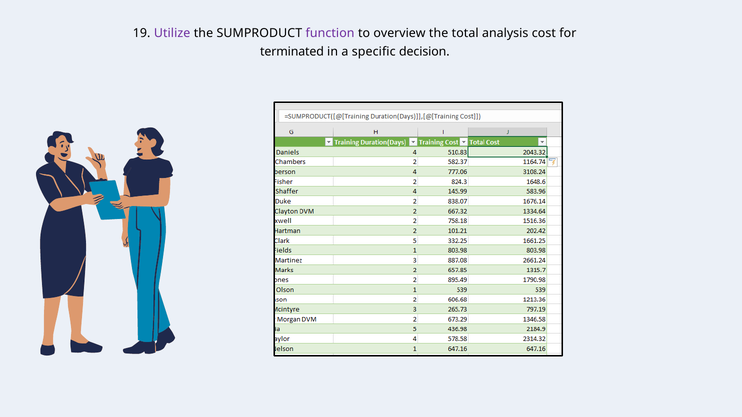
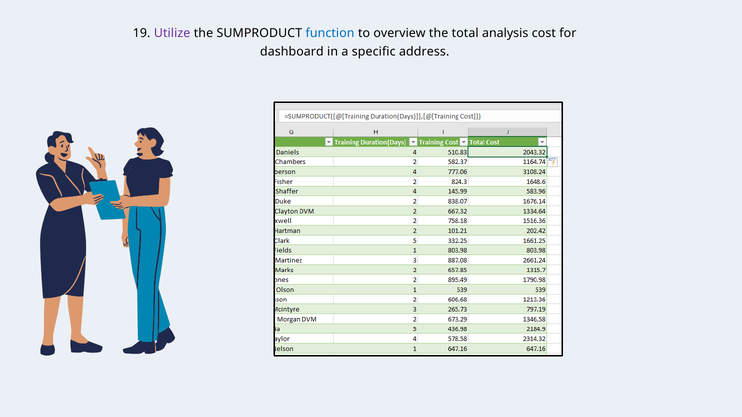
function colour: purple -> blue
terminated: terminated -> dashboard
decision: decision -> address
